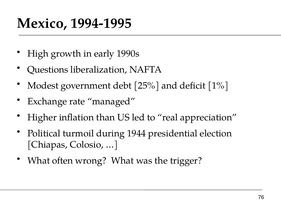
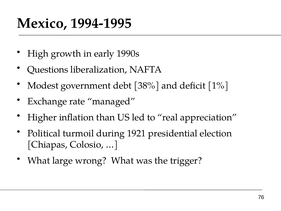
25%: 25% -> 38%
1944: 1944 -> 1921
often: often -> large
